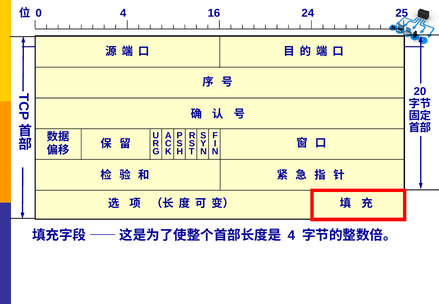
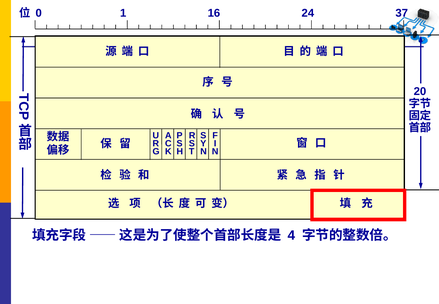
0 4: 4 -> 1
25: 25 -> 37
